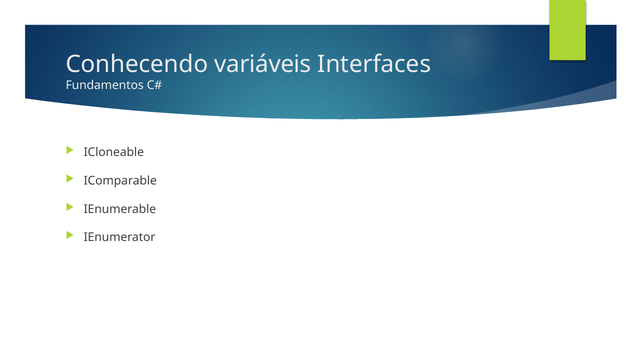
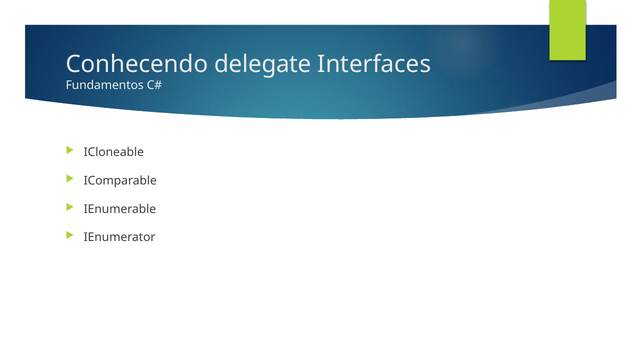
variáveis: variáveis -> delegate
